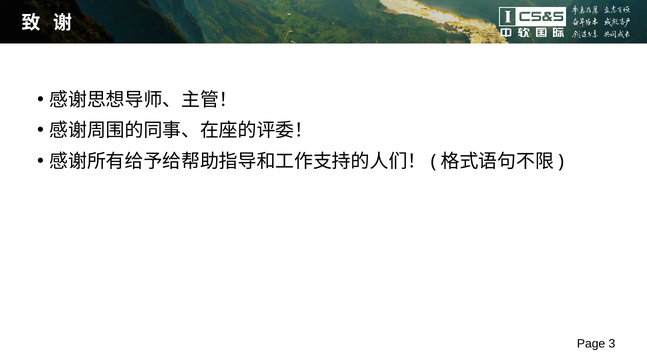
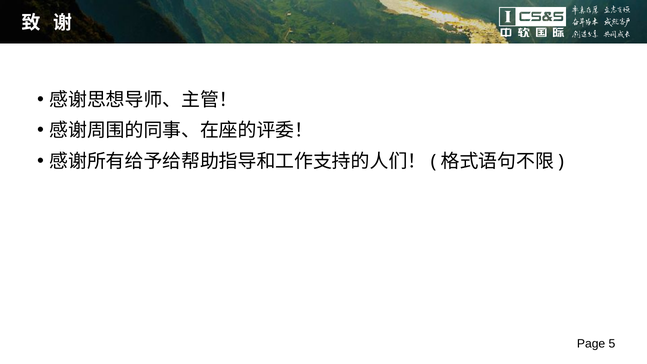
3: 3 -> 5
